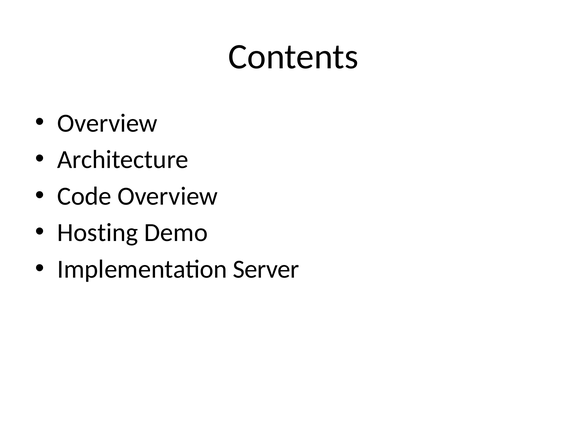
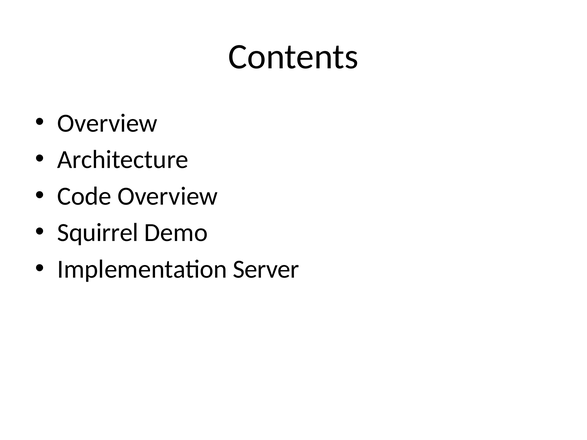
Hosting: Hosting -> Squirrel
